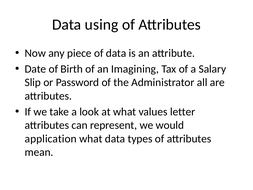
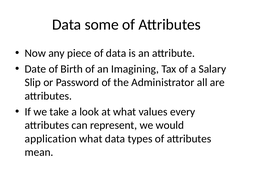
using: using -> some
letter: letter -> every
